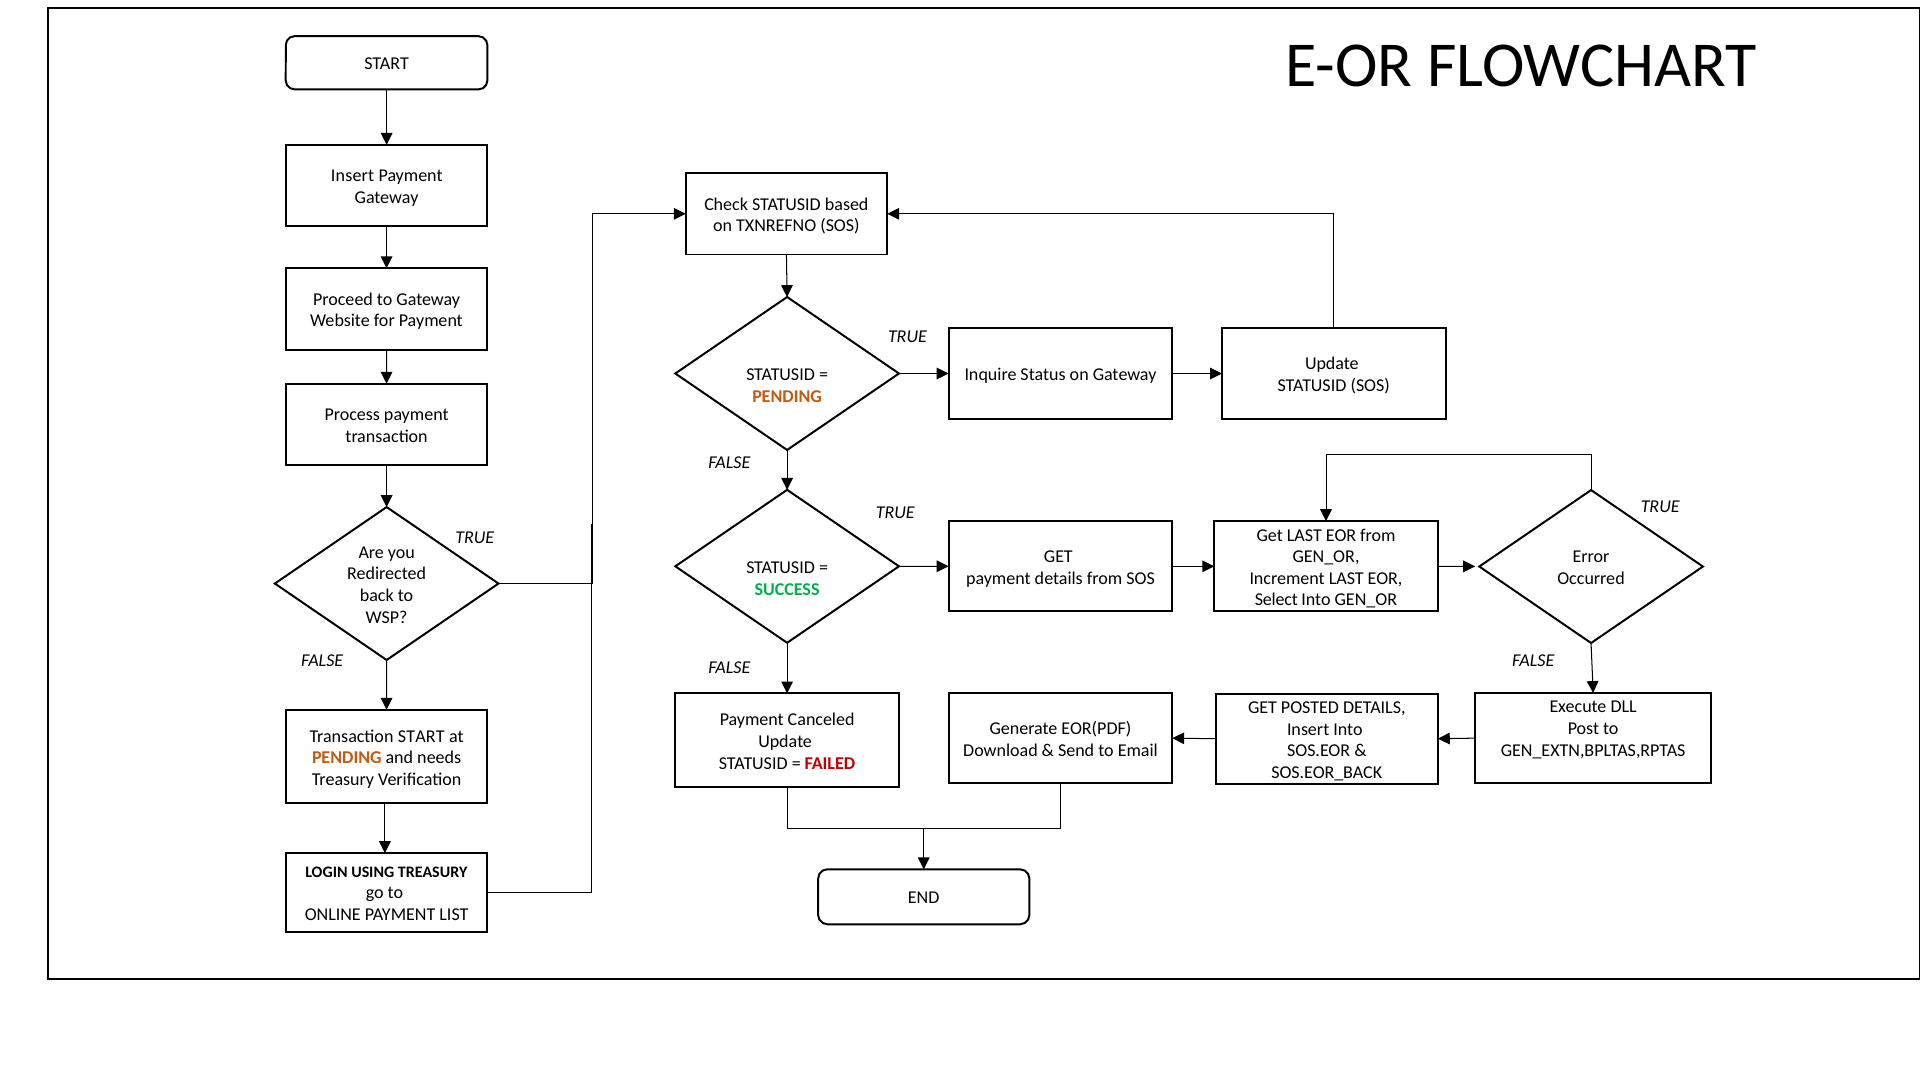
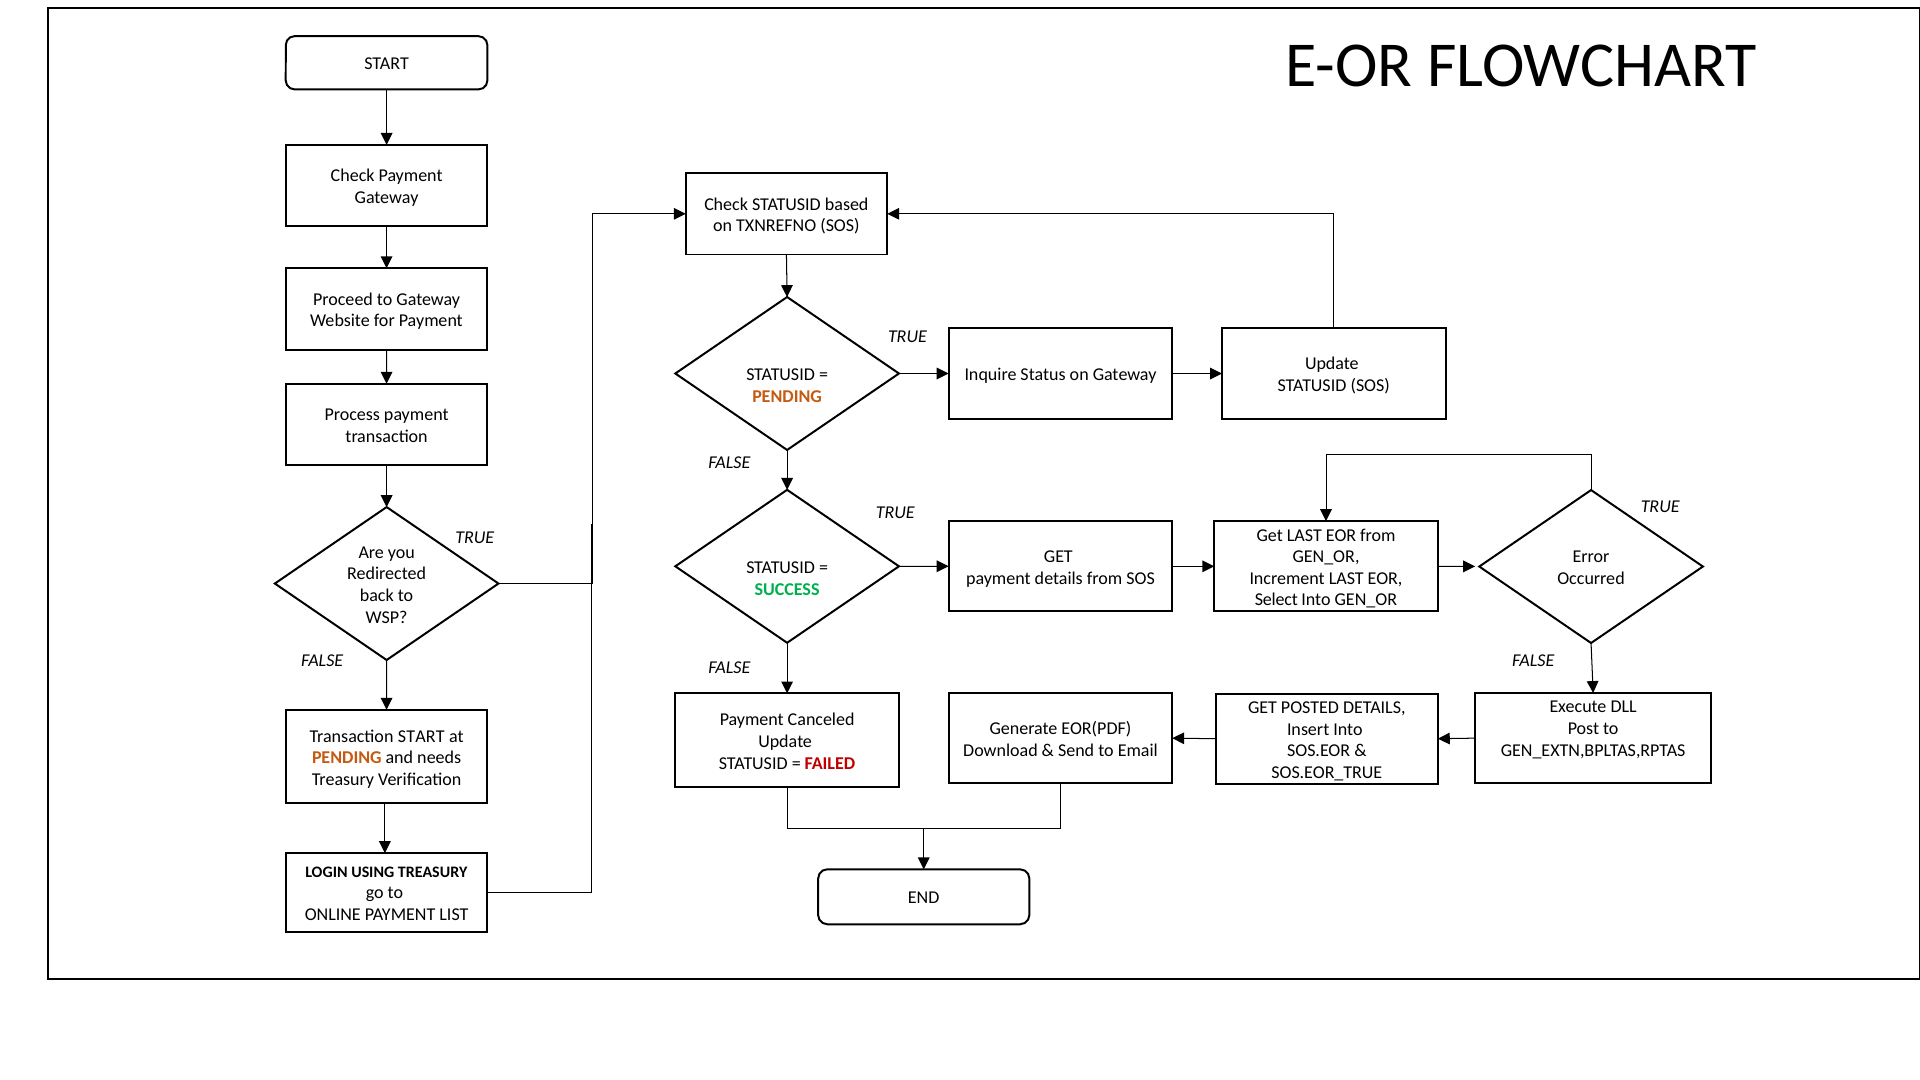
Insert at (353, 176): Insert -> Check
SOS.EOR_BACK: SOS.EOR_BACK -> SOS.EOR_TRUE
